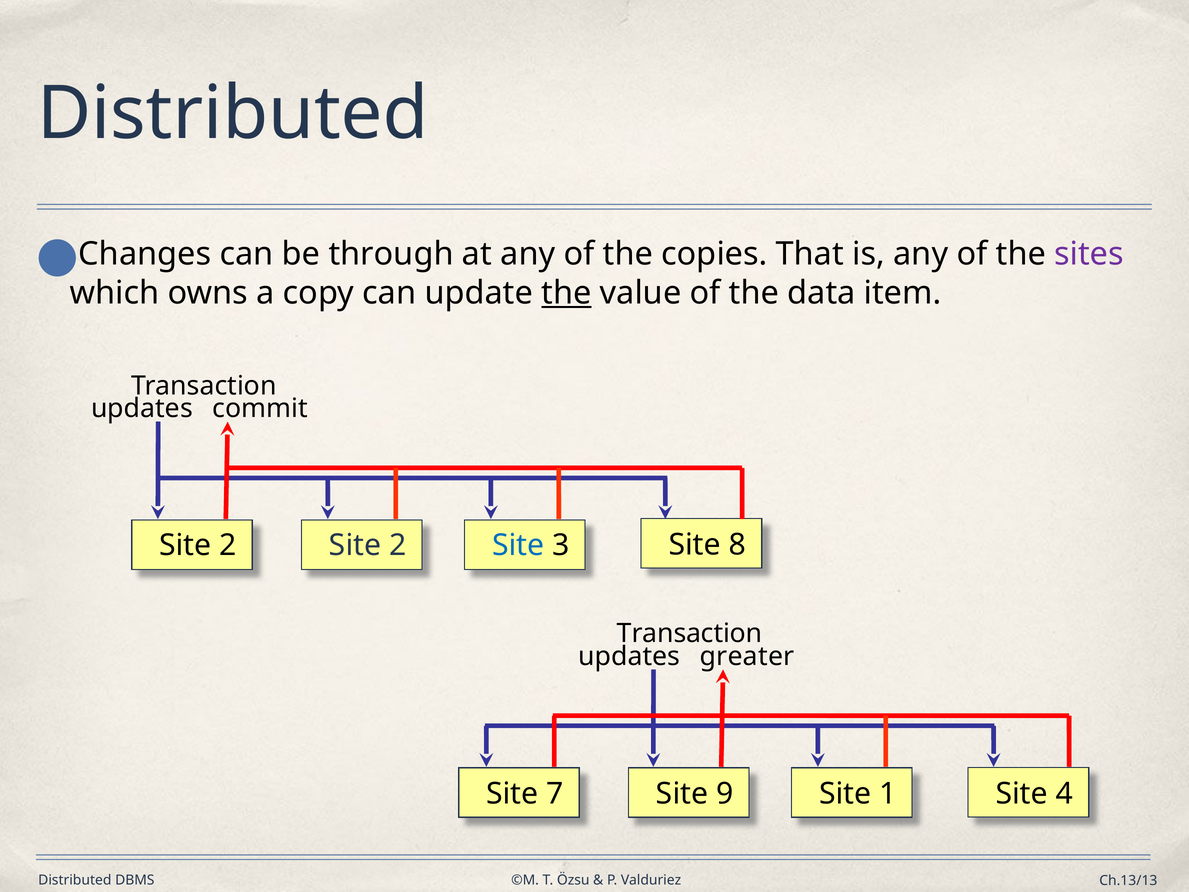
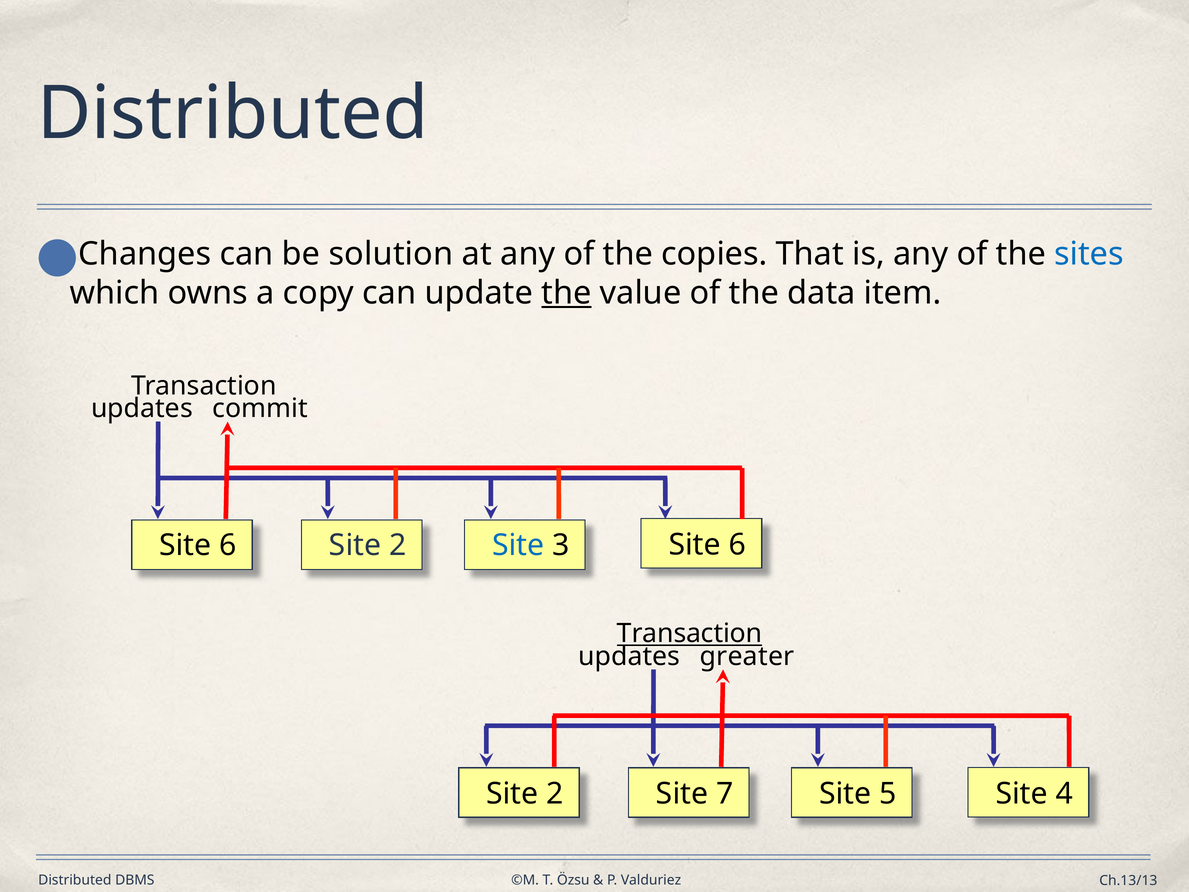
through: through -> solution
sites colour: purple -> blue
2 at (228, 545): 2 -> 6
3 Site 8: 8 -> 6
Transaction at (690, 633) underline: none -> present
7 at (555, 793): 7 -> 2
9: 9 -> 7
1: 1 -> 5
